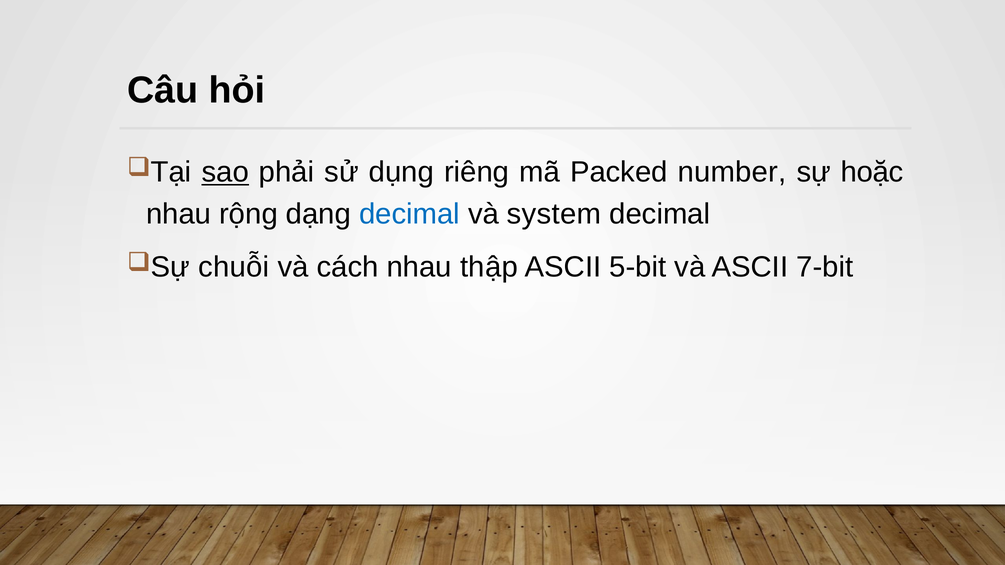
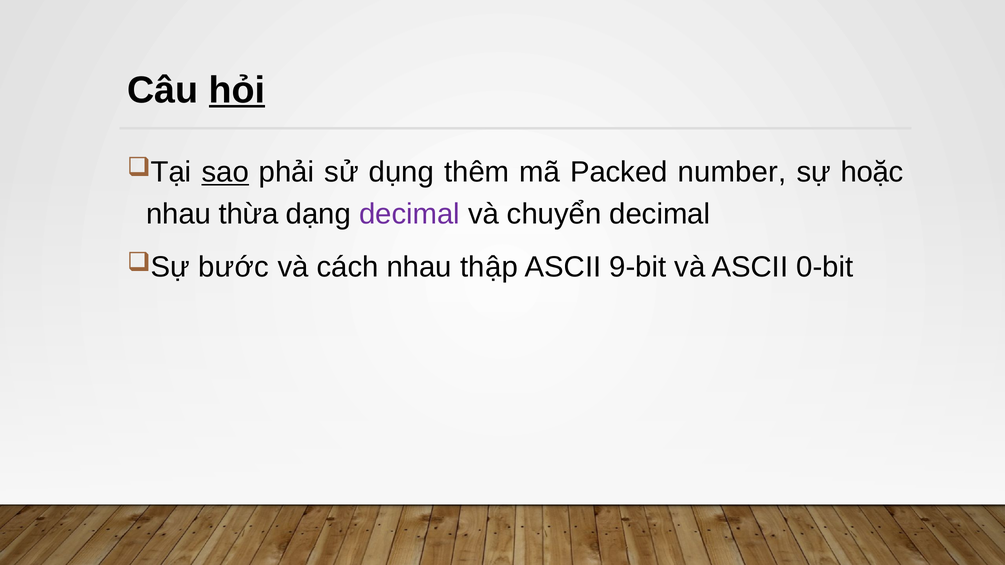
hỏi underline: none -> present
riêng: riêng -> thêm
rộng: rộng -> thừa
decimal at (409, 214) colour: blue -> purple
system: system -> chuyển
chuỗi: chuỗi -> bước
5-bit: 5-bit -> 9-bit
7-bit: 7-bit -> 0-bit
